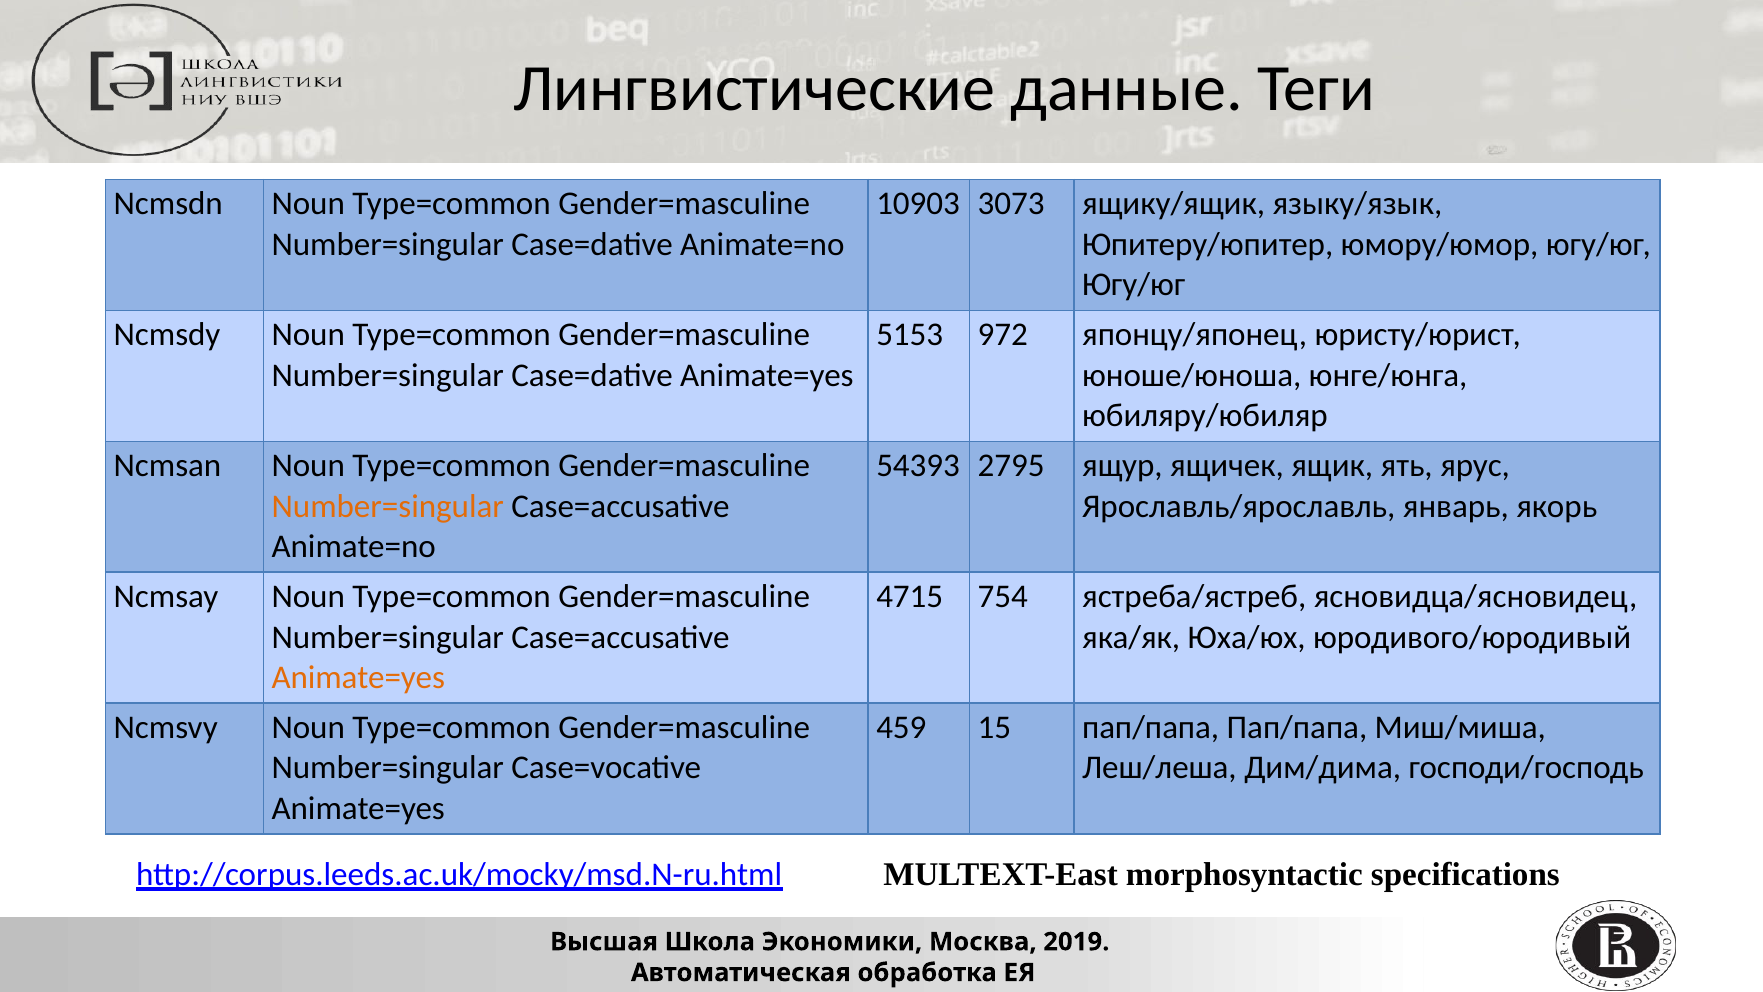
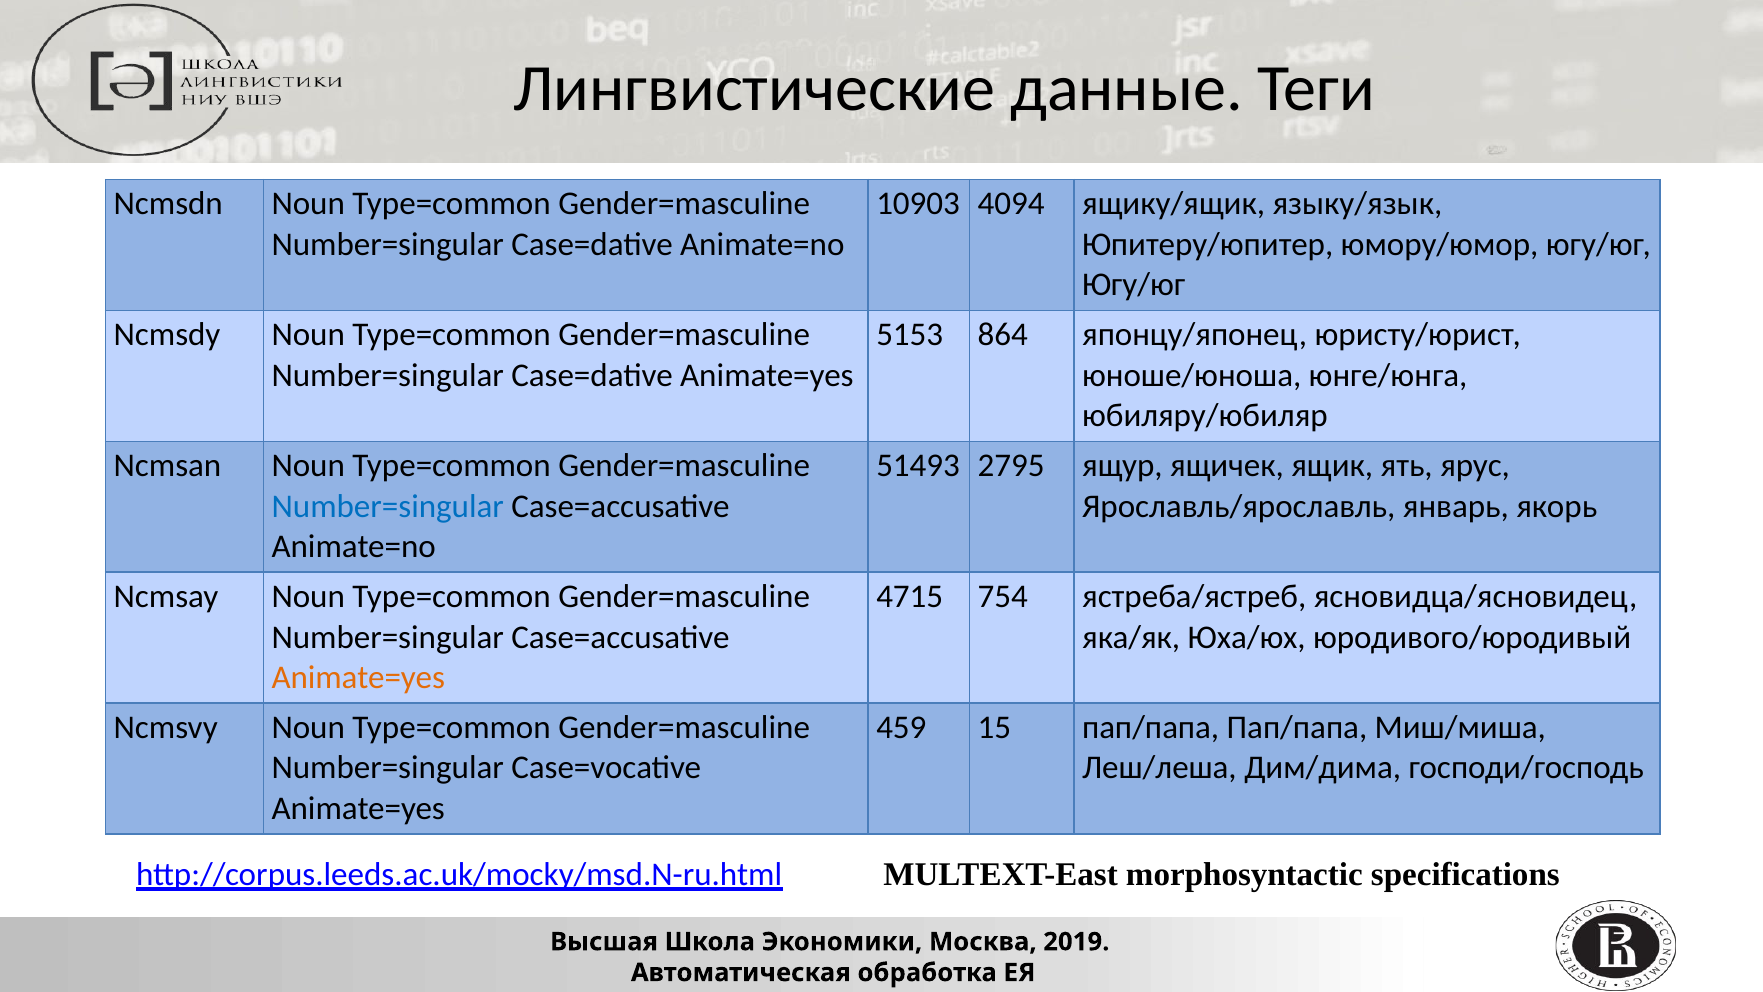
3073: 3073 -> 4094
972: 972 -> 864
54393: 54393 -> 51493
Number=singular at (388, 506) colour: orange -> blue
